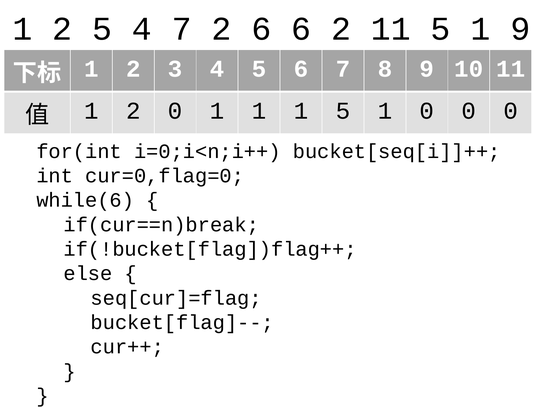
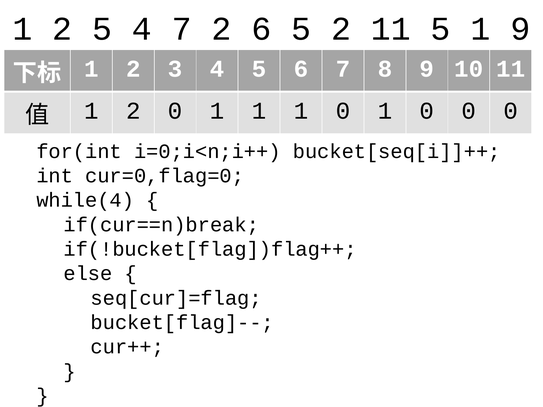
6 6: 6 -> 5
1 1 5: 5 -> 0
while(6: while(6 -> while(4
